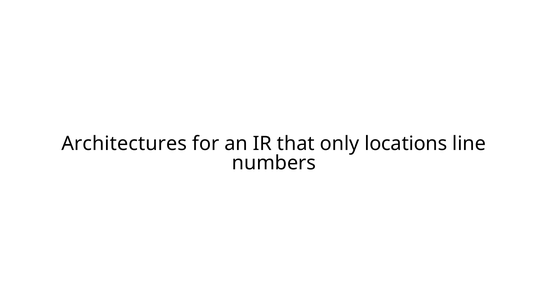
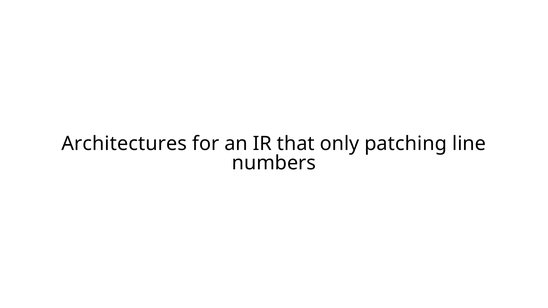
locations: locations -> patching
